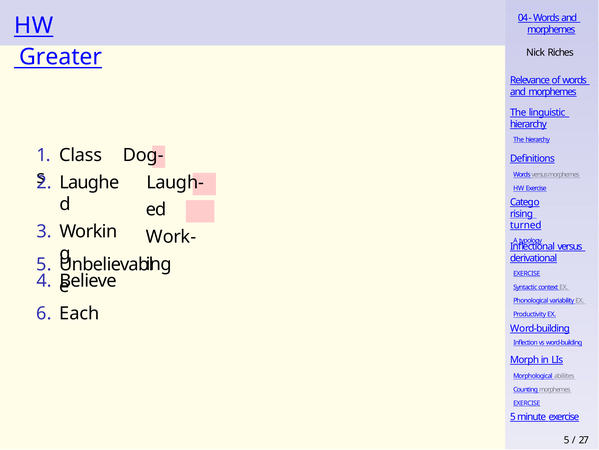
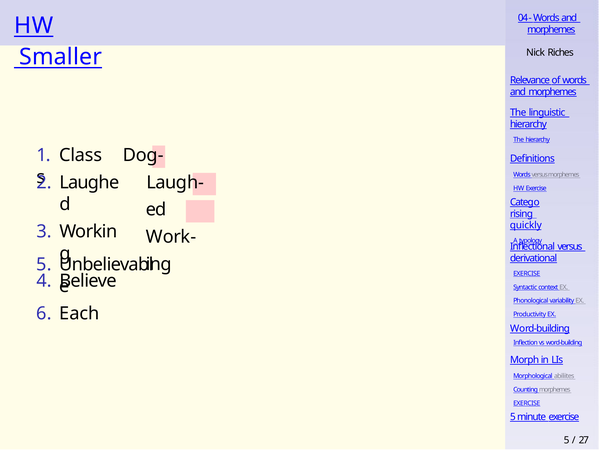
Greater: Greater -> Smaller
turned: turned -> quickly
